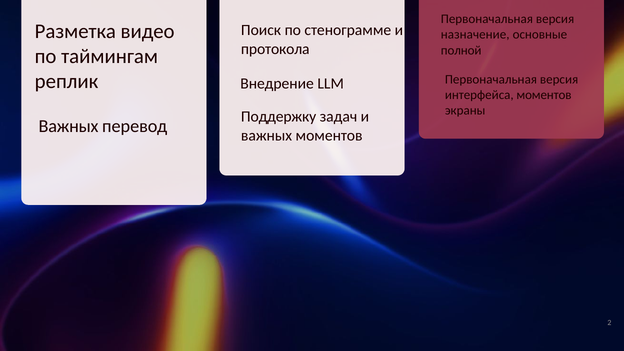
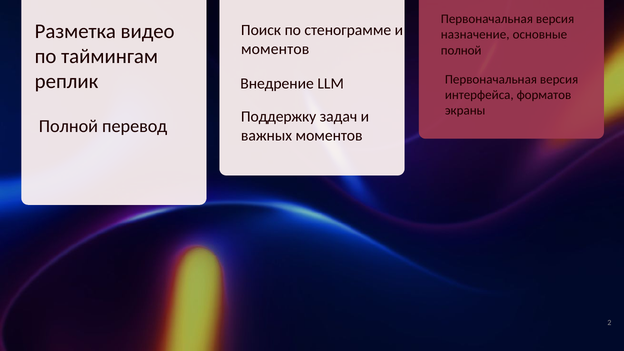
протокола at (275, 49): протокола -> моментов
интерфейса моментов: моментов -> форматов
Важных at (69, 126): Важных -> Полной
